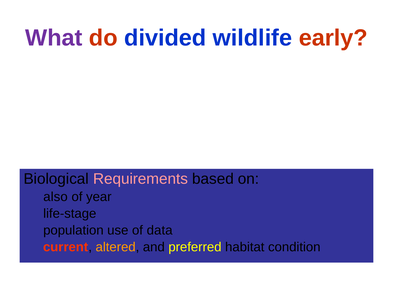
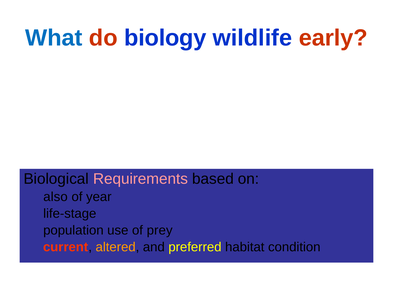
What colour: purple -> blue
divided: divided -> biology
data: data -> prey
